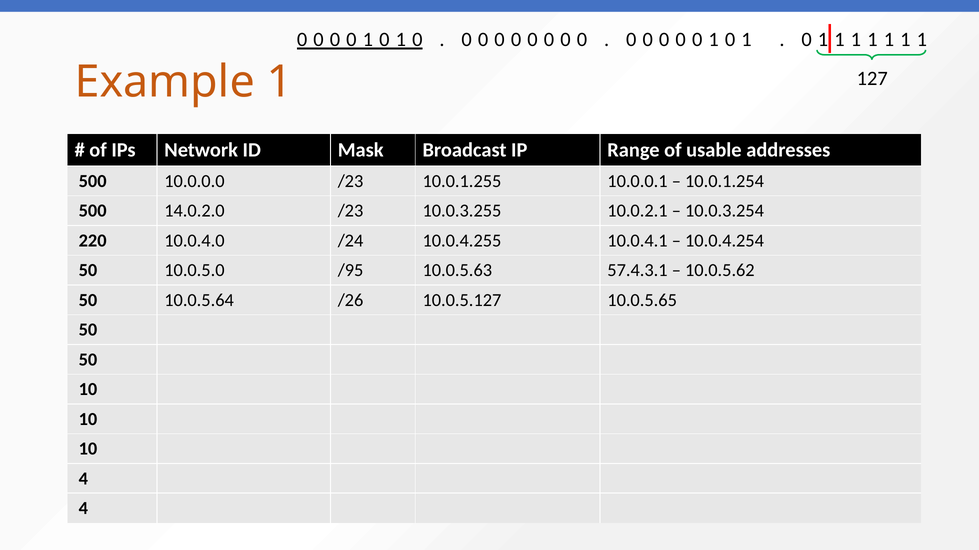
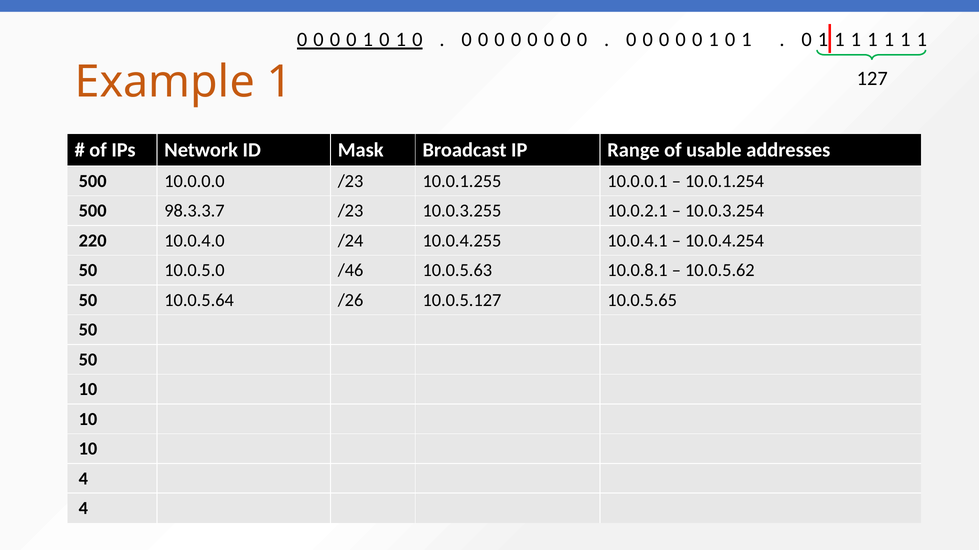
14.0.2.0: 14.0.2.0 -> 98.3.3.7
/95: /95 -> /46
57.4.3.1: 57.4.3.1 -> 10.0.8.1
